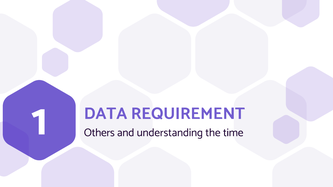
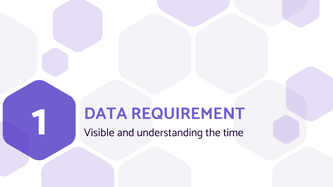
Others: Others -> Visible
